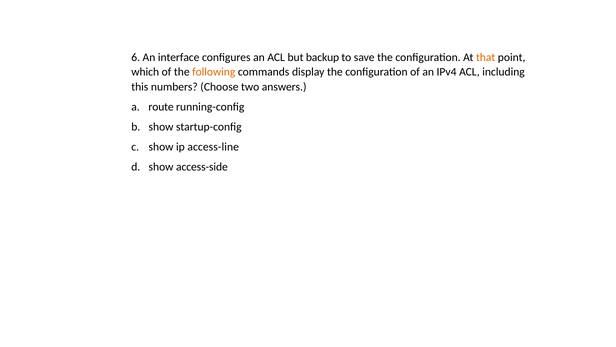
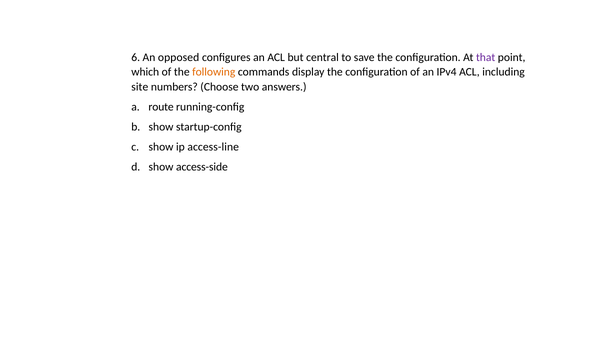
interface: interface -> opposed
backup: backup -> central
that colour: orange -> purple
this: this -> site
